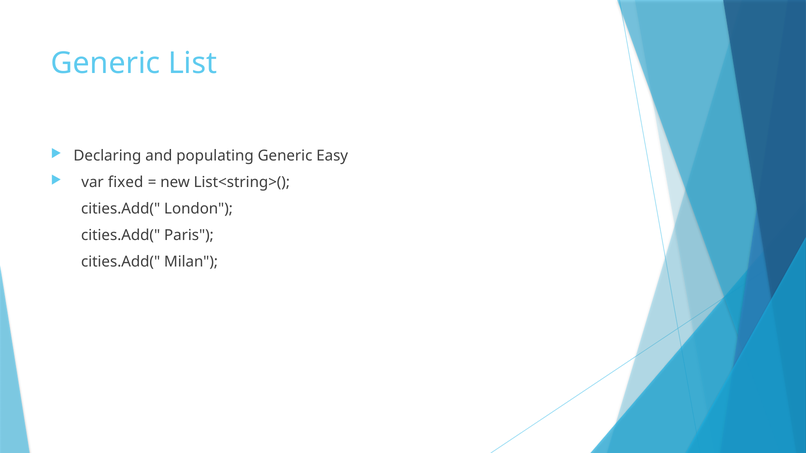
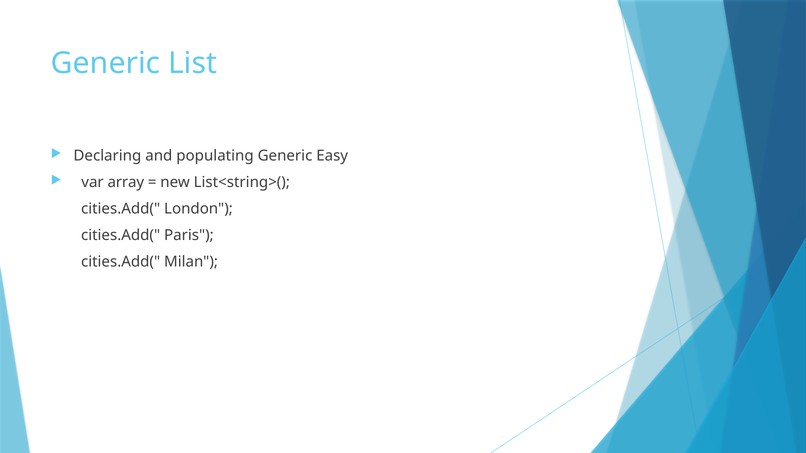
fixed: fixed -> array
